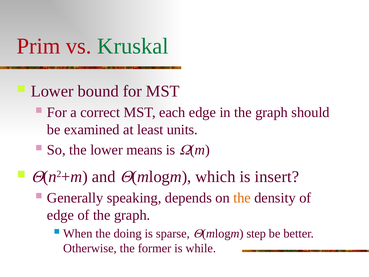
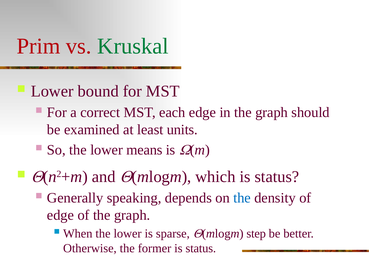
which is insert: insert -> status
the at (242, 198) colour: orange -> blue
When the doing: doing -> lower
former is while: while -> status
